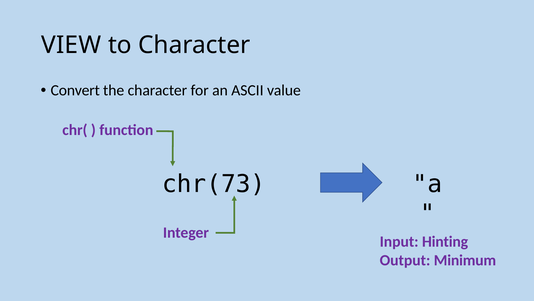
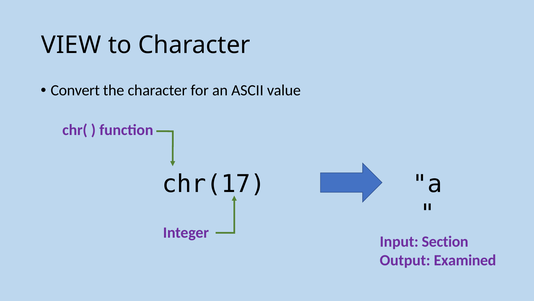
chr(73: chr(73 -> chr(17
Hinting: Hinting -> Section
Minimum: Minimum -> Examined
